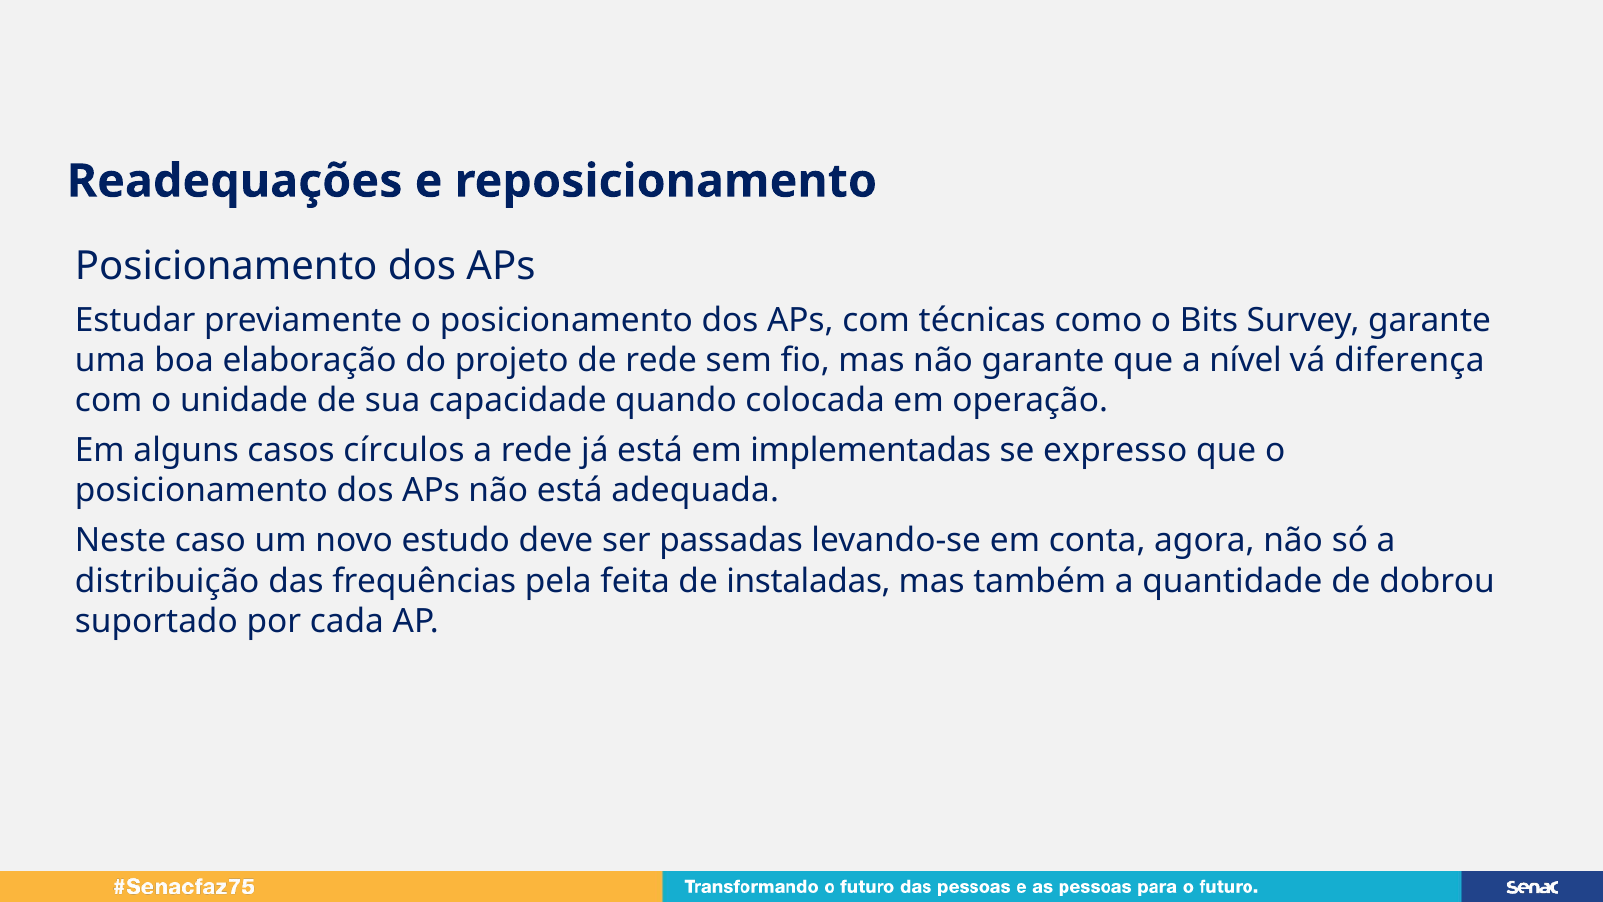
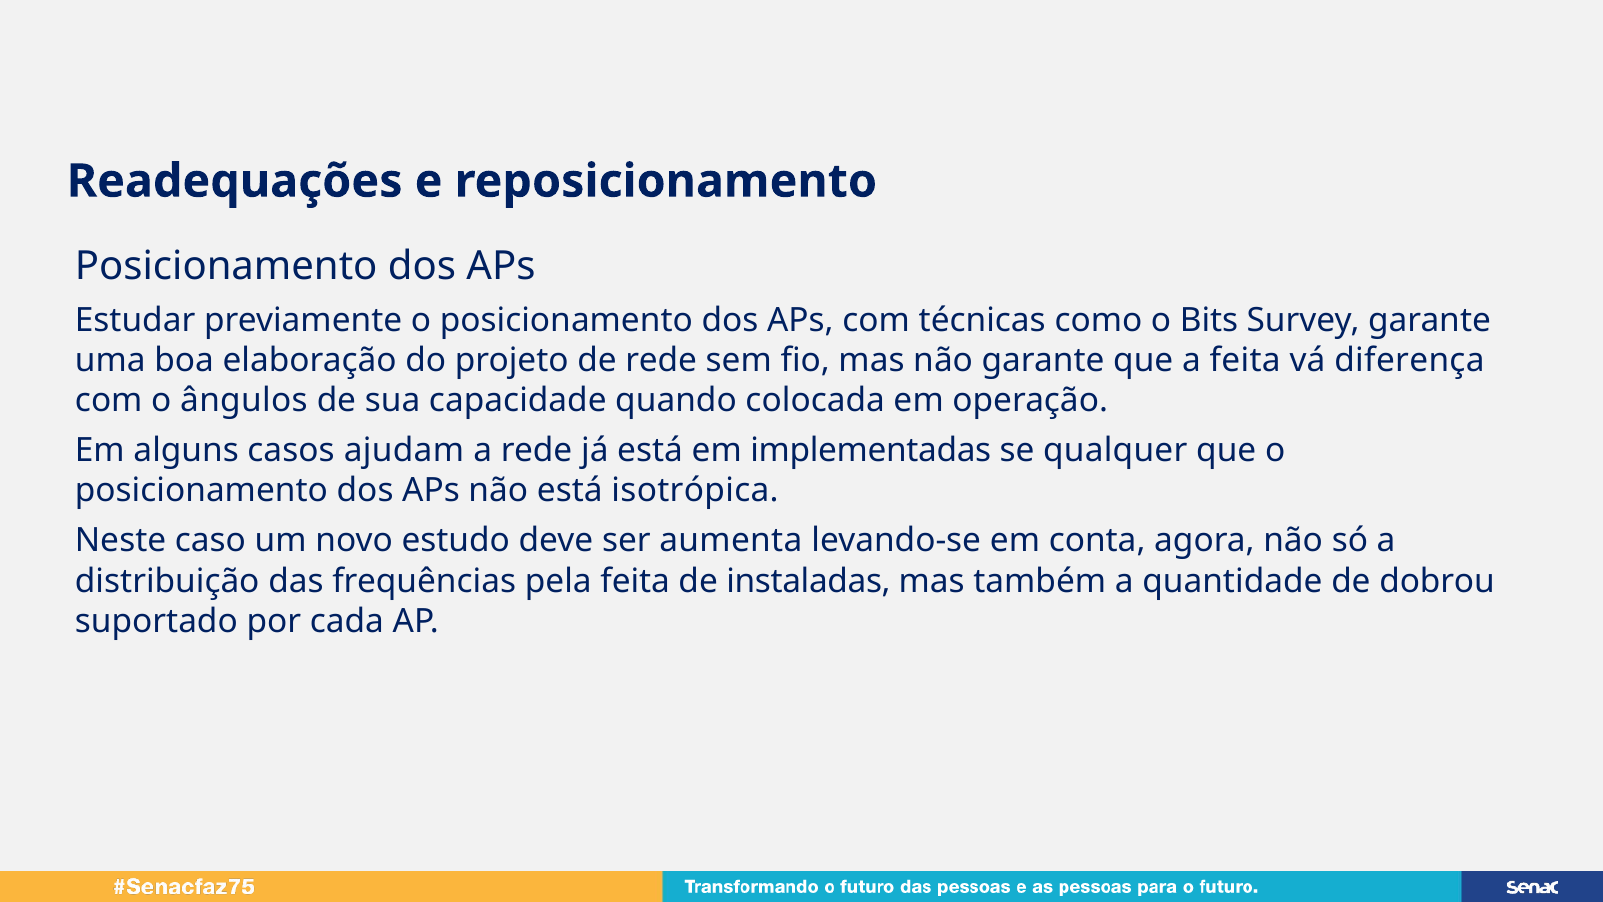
a nível: nível -> feita
unidade: unidade -> ângulos
círculos: círculos -> ajudam
expresso: expresso -> qualquer
adequada: adequada -> isotrópica
passadas: passadas -> aumenta
